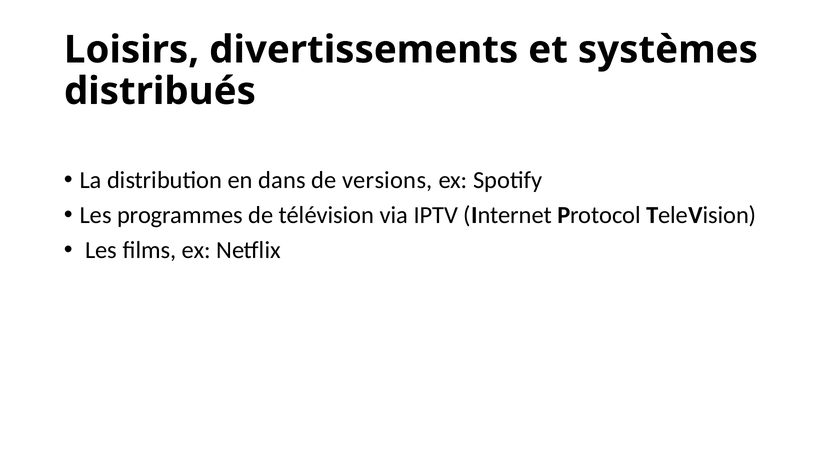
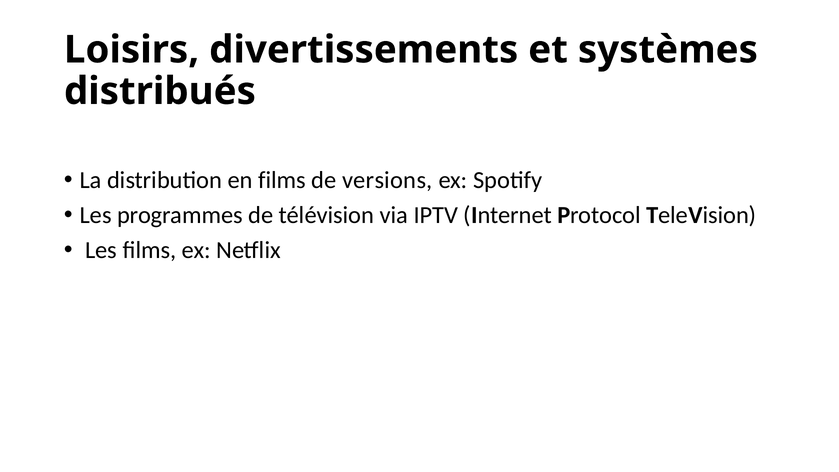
en dans: dans -> films
